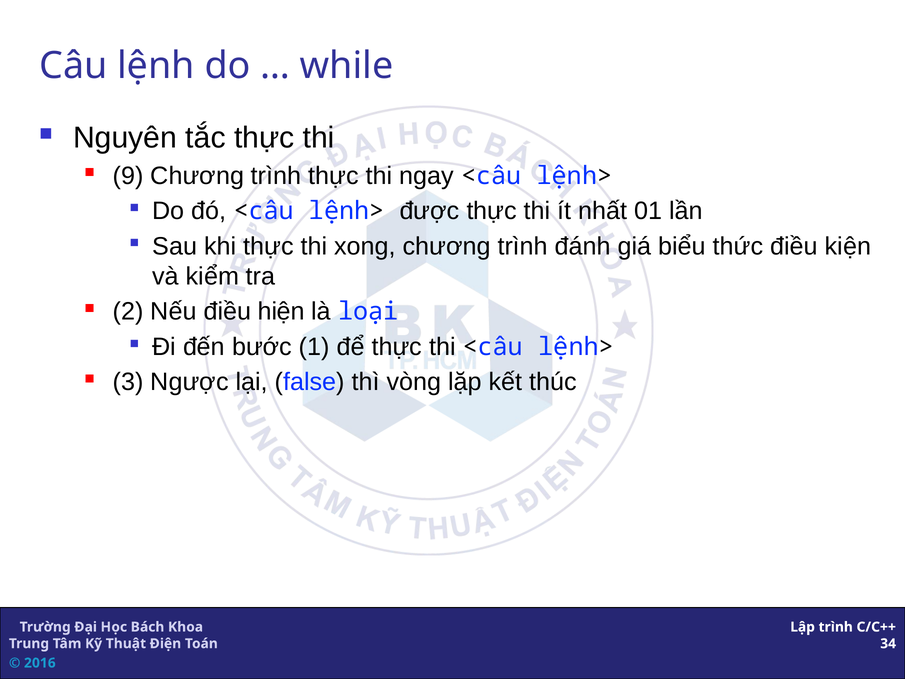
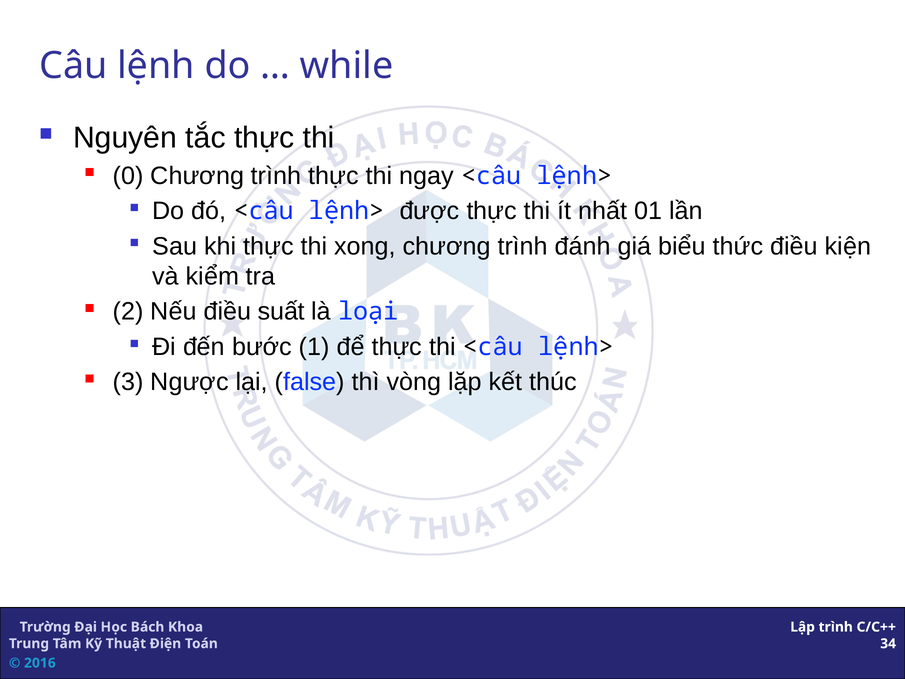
9: 9 -> 0
hiện: hiện -> suất
